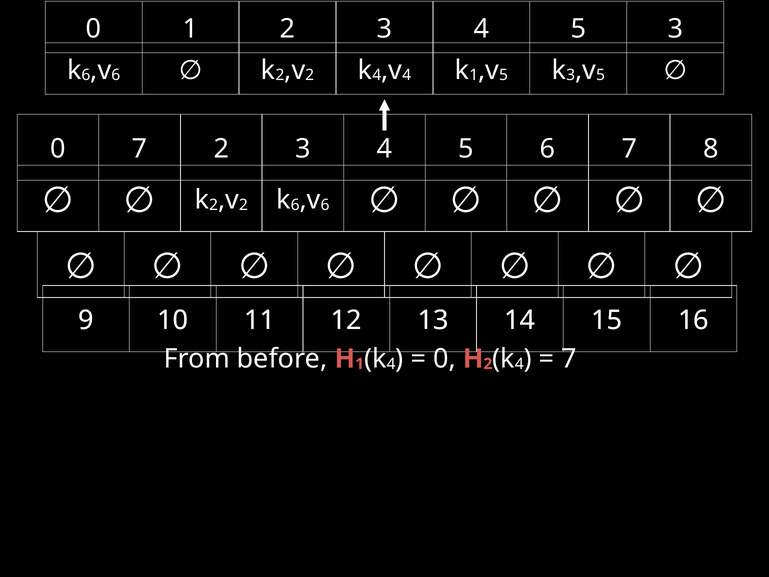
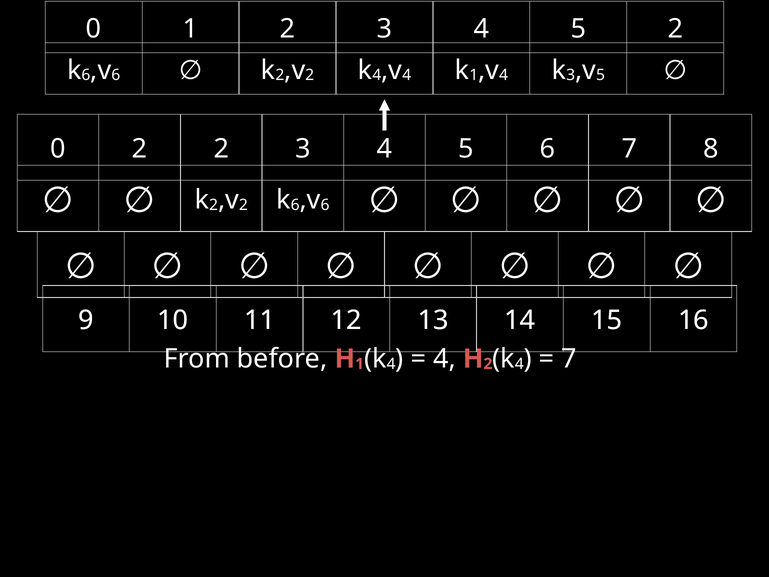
5 3: 3 -> 2
5 at (504, 75): 5 -> 4
0 7: 7 -> 2
0 at (444, 359): 0 -> 4
